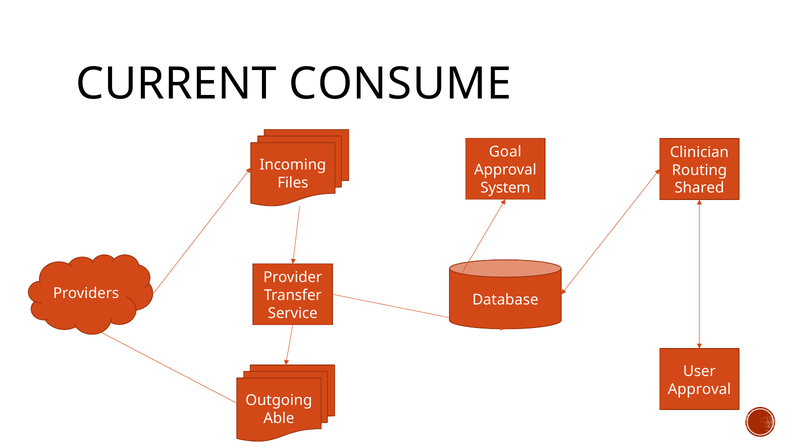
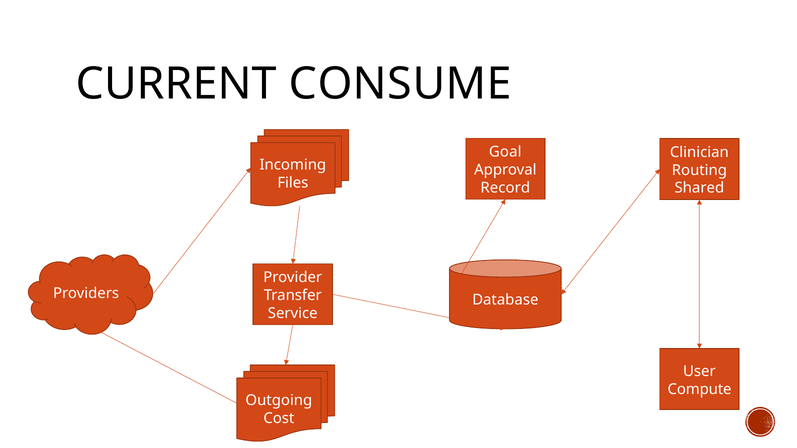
System: System -> Record
Approval at (699, 389): Approval -> Compute
Able: Able -> Cost
